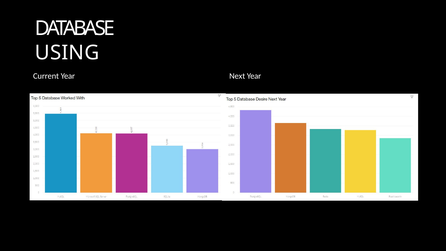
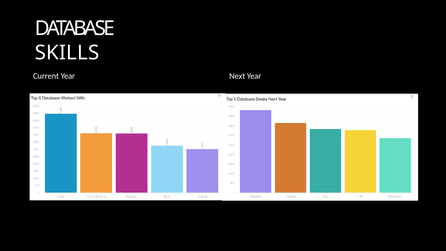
USING: USING -> SKILLS
